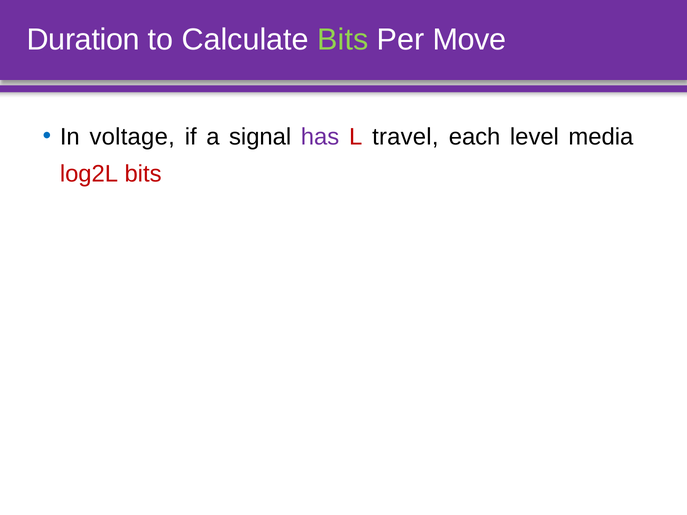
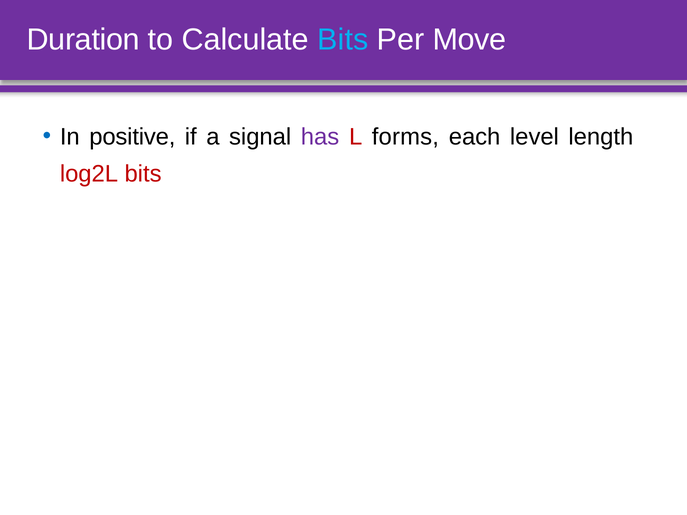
Bits at (343, 40) colour: light green -> light blue
voltage: voltage -> positive
travel: travel -> forms
media: media -> length
